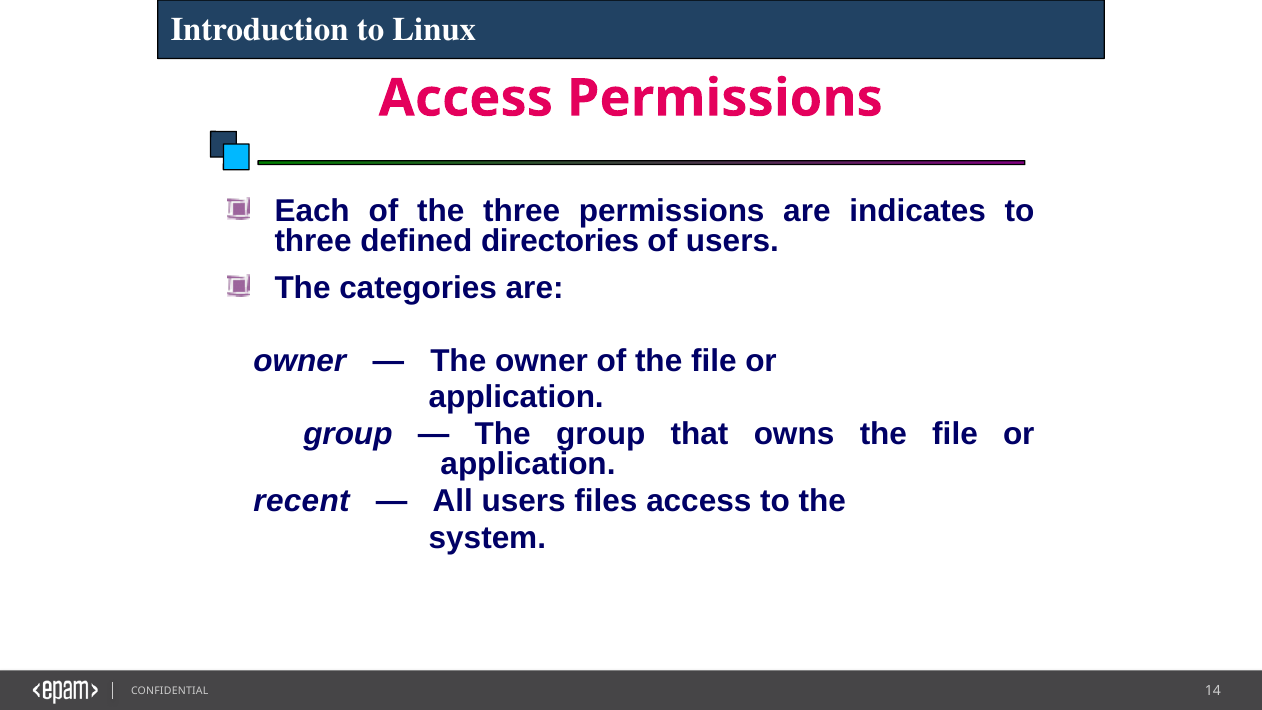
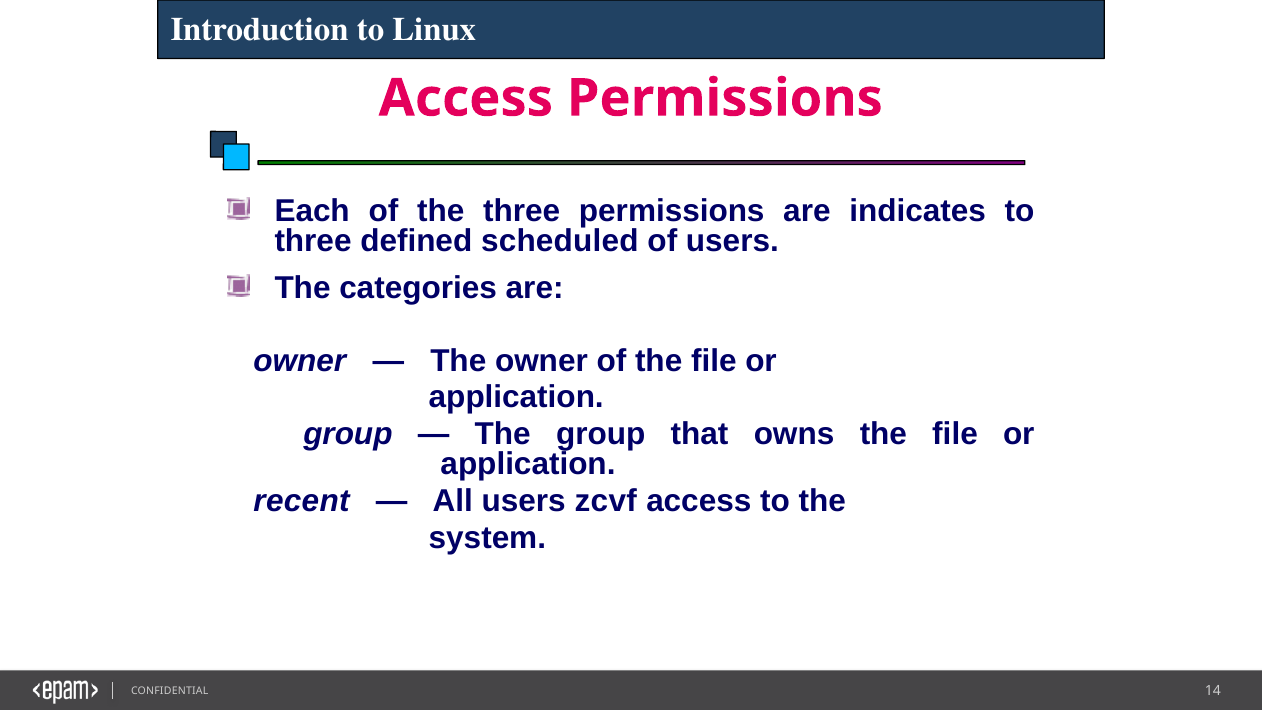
directories: directories -> scheduled
files: files -> zcvf
